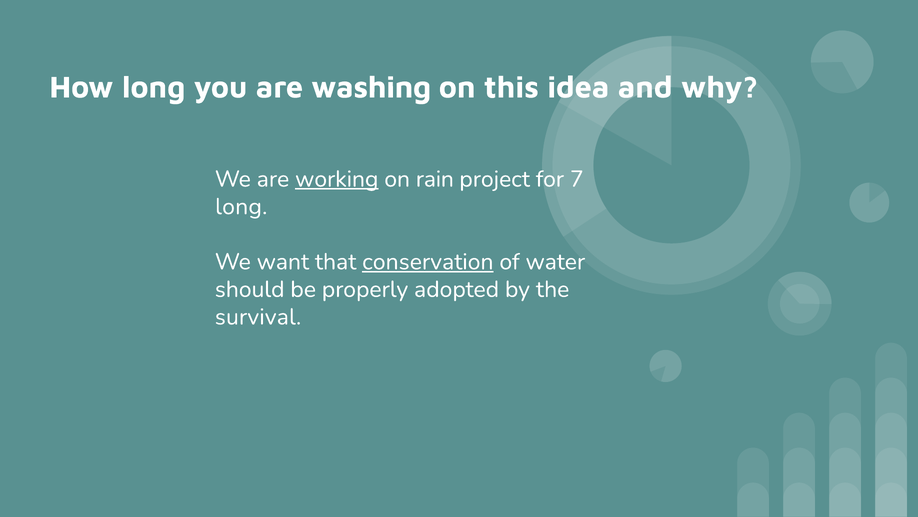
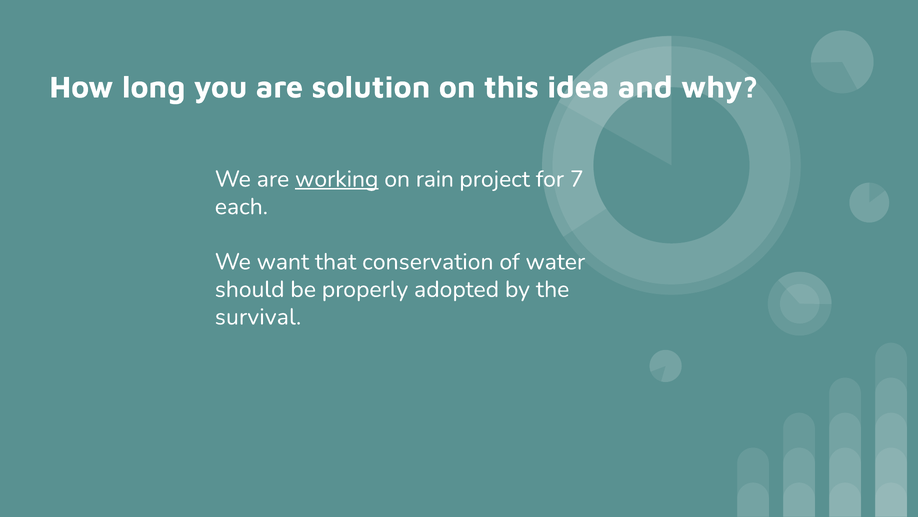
washing: washing -> solution
long at (241, 206): long -> each
conservation underline: present -> none
